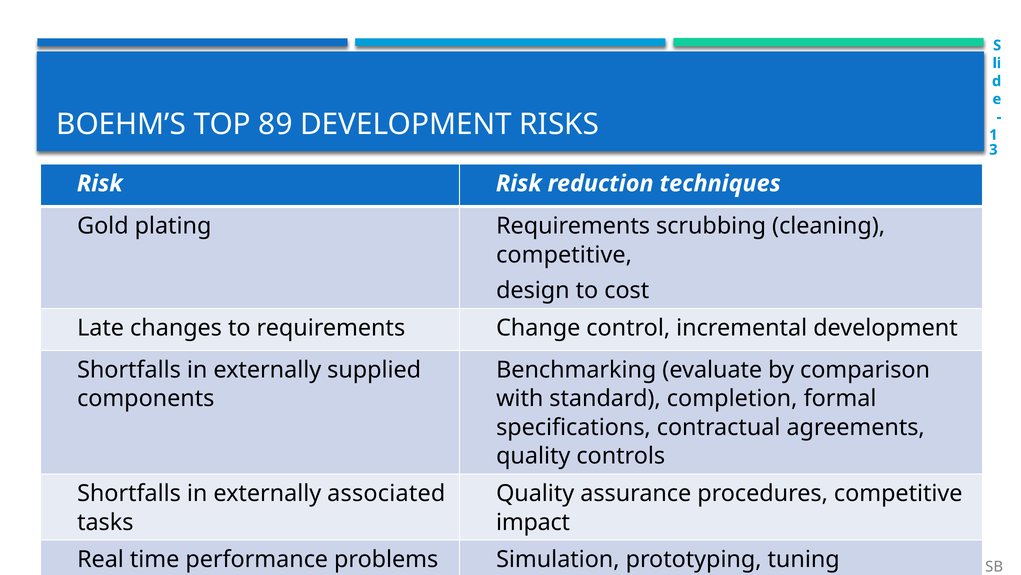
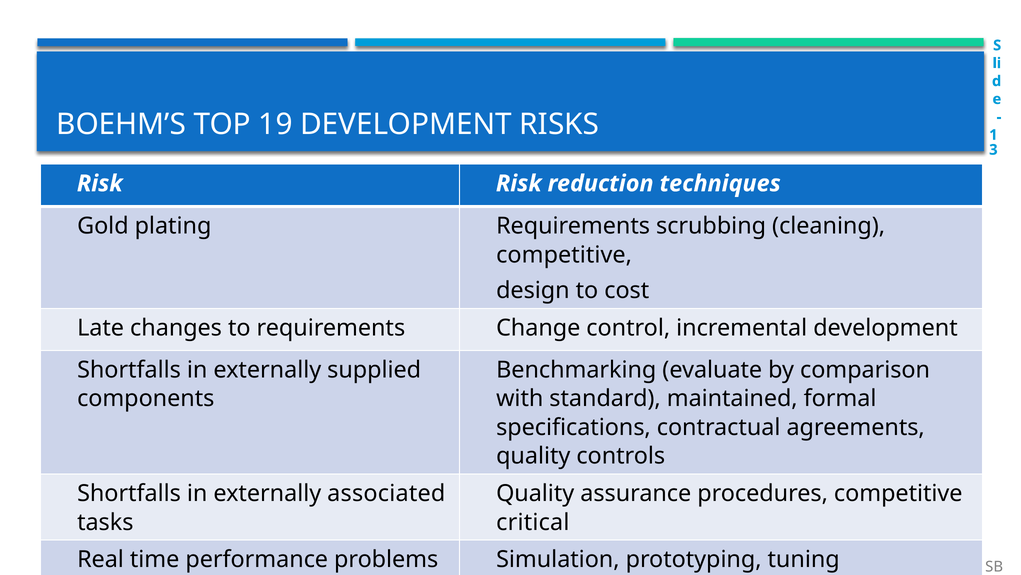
89: 89 -> 19
completion: completion -> maintained
impact: impact -> critical
